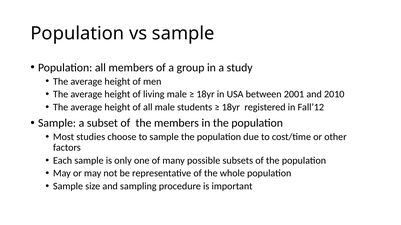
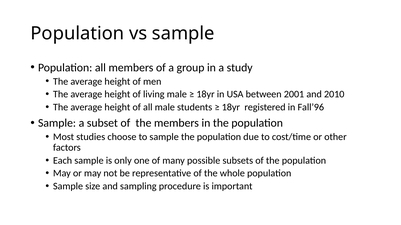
Fall’12: Fall’12 -> Fall’96
